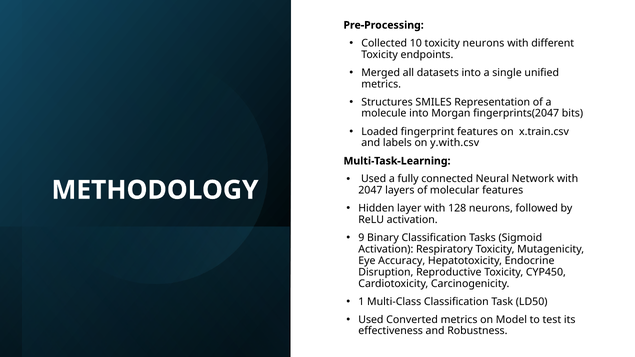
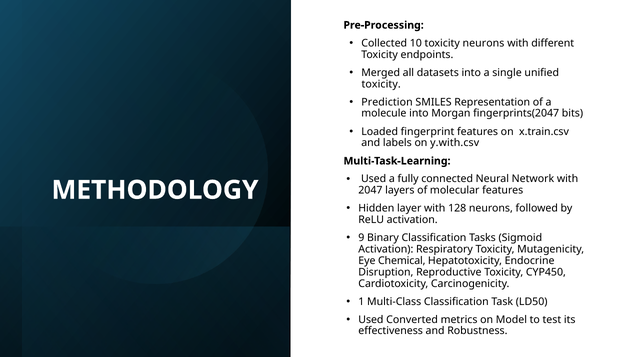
metrics at (381, 84): metrics -> toxicity
Structures: Structures -> Prediction
Accuracy: Accuracy -> Chemical
